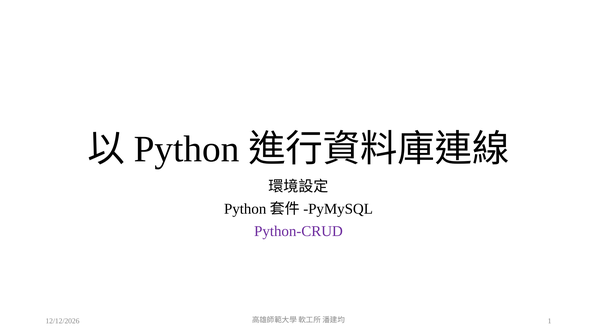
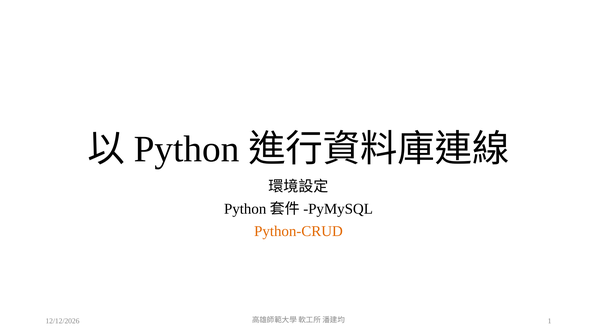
Python-CRUD colour: purple -> orange
